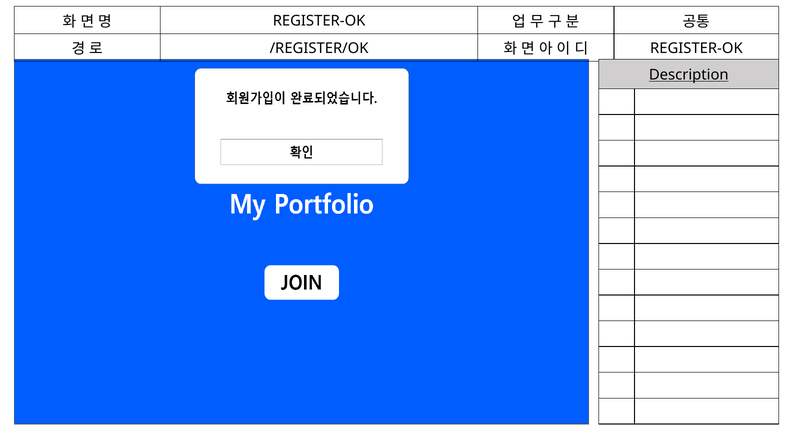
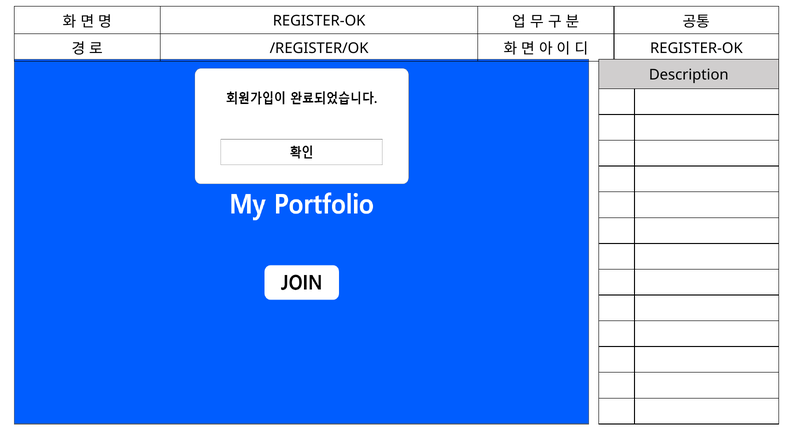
Description underline: present -> none
